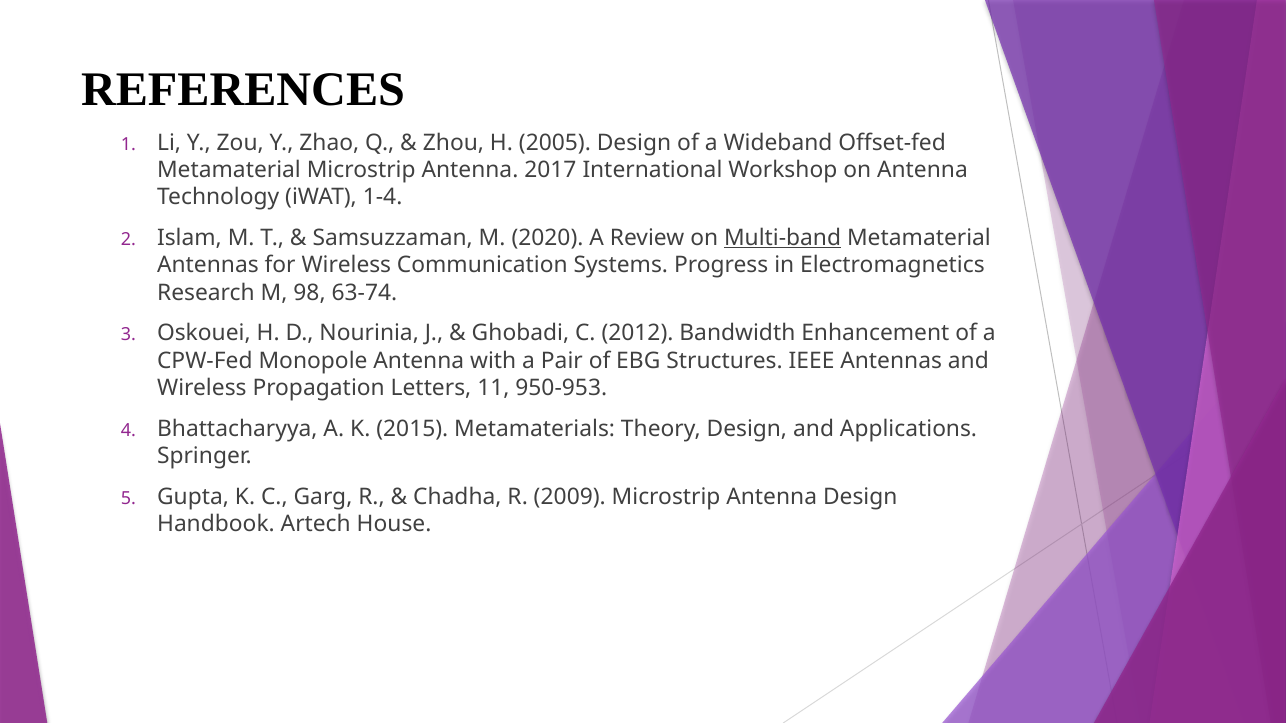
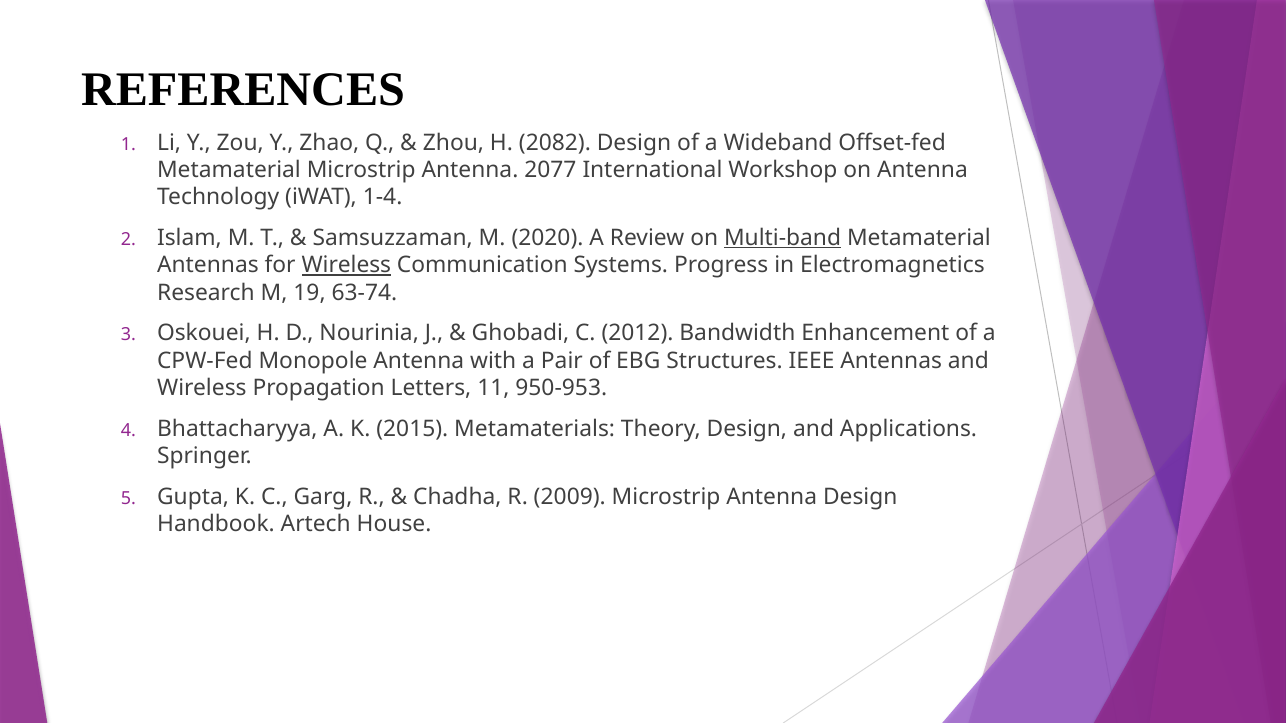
2005: 2005 -> 2082
2017: 2017 -> 2077
Wireless at (346, 265) underline: none -> present
98: 98 -> 19
